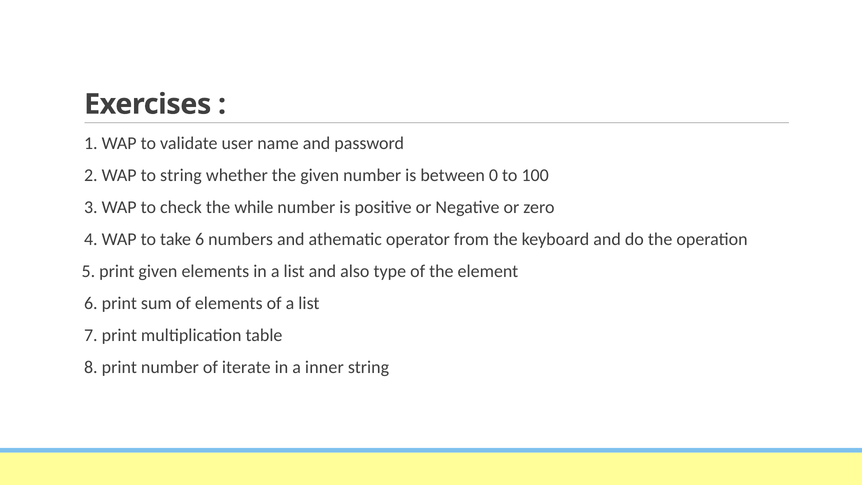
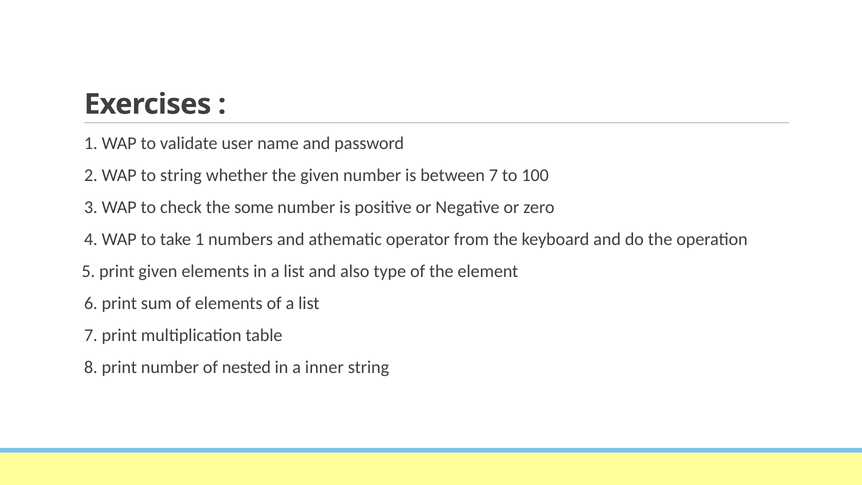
between 0: 0 -> 7
while: while -> some
take 6: 6 -> 1
iterate: iterate -> nested
